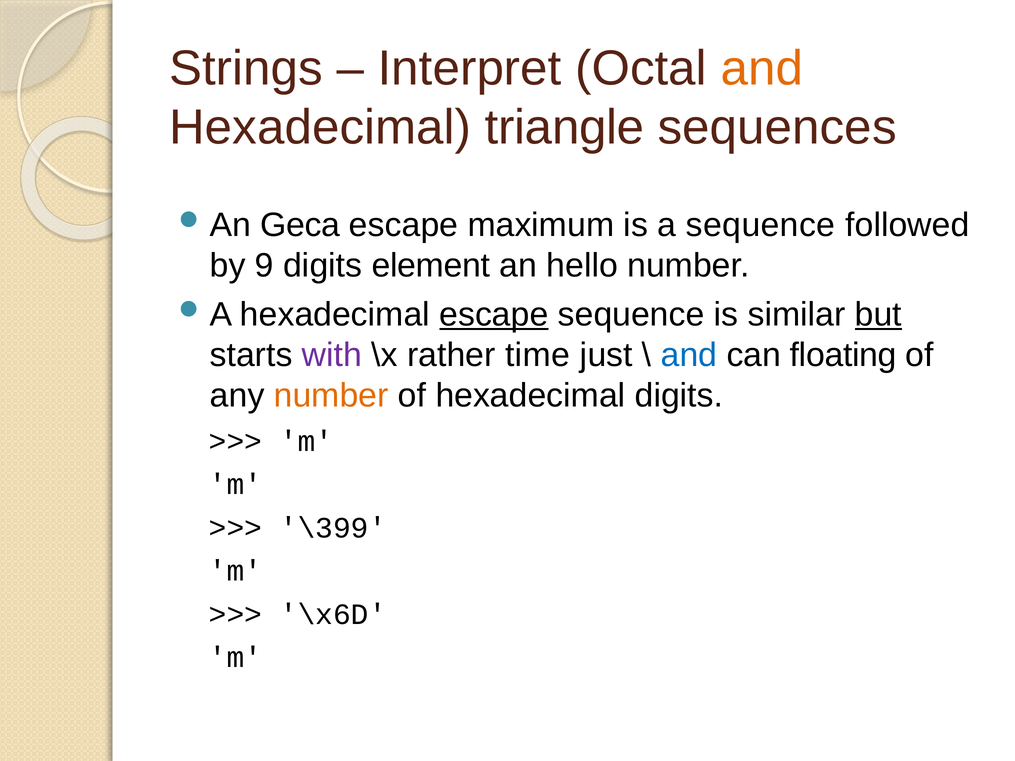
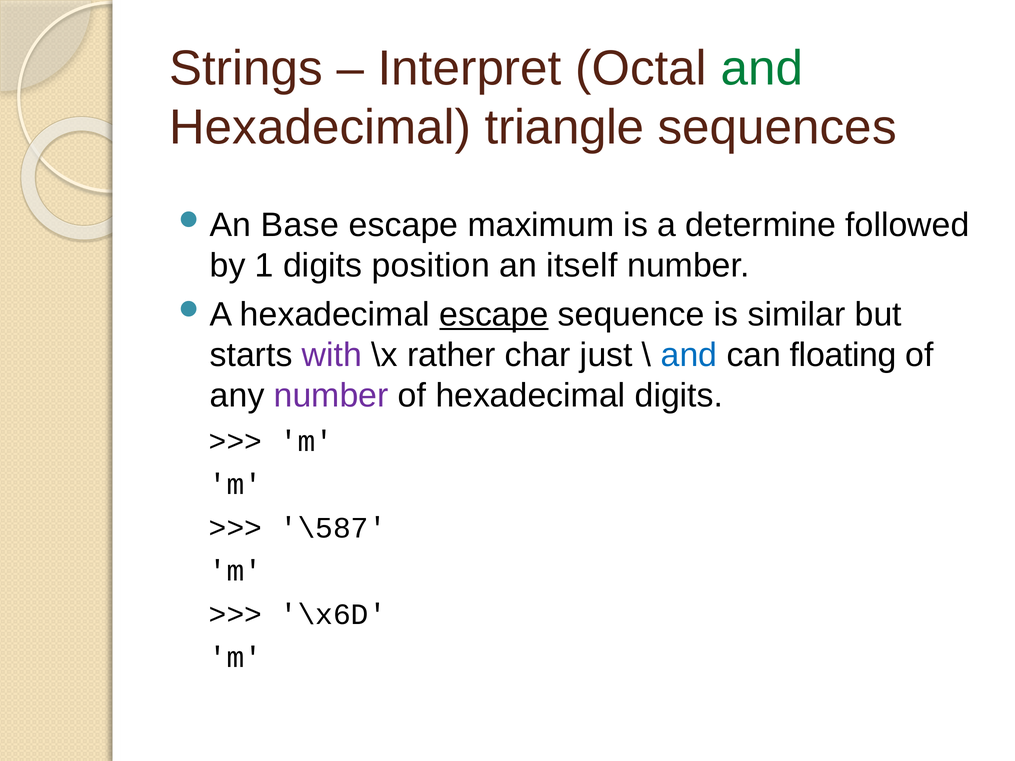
and at (762, 69) colour: orange -> green
Geca: Geca -> Base
a sequence: sequence -> determine
9: 9 -> 1
element: element -> position
hello: hello -> itself
but underline: present -> none
time: time -> char
number at (331, 396) colour: orange -> purple
\399: \399 -> \587
